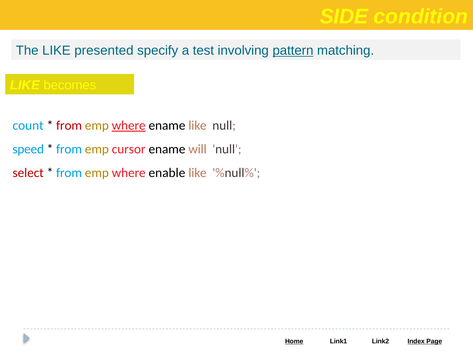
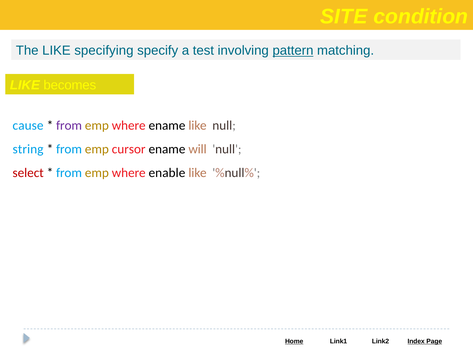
SIDE: SIDE -> SITE
presented: presented -> specifying
count: count -> cause
from at (69, 125) colour: red -> purple
where at (129, 125) underline: present -> none
speed: speed -> string
